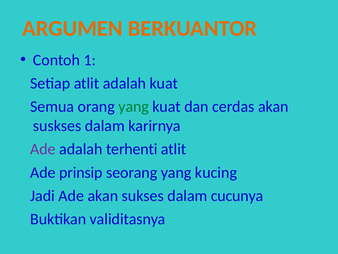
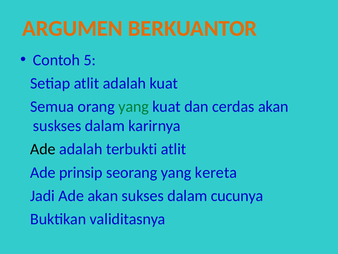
1: 1 -> 5
Ade at (43, 149) colour: purple -> black
terhenti: terhenti -> terbukti
kucing: kucing -> kereta
